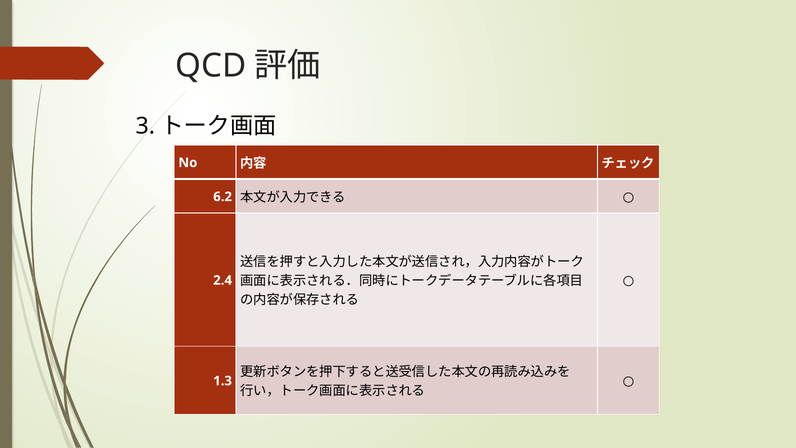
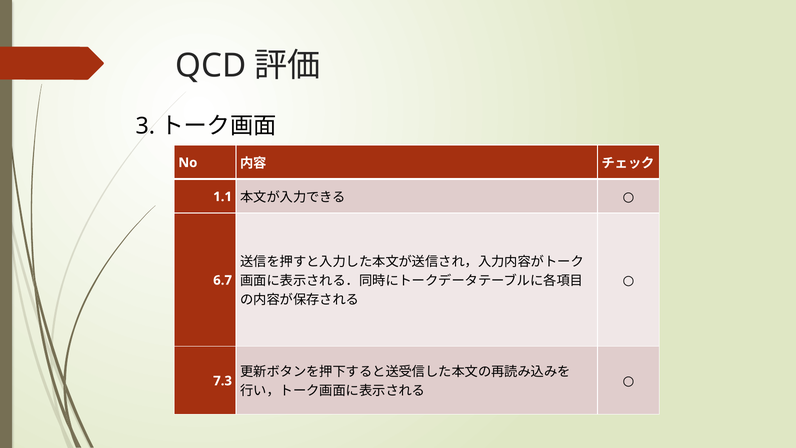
6.2: 6.2 -> 1.1
2.4: 2.4 -> 6.7
1.3: 1.3 -> 7.3
